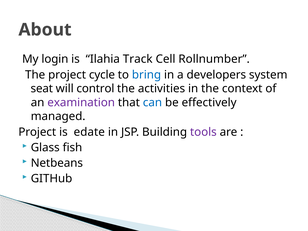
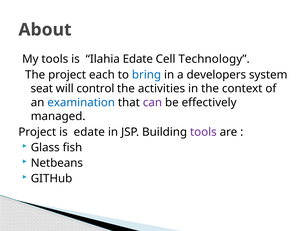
My login: login -> tools
Ilahia Track: Track -> Edate
Rollnumber: Rollnumber -> Technology
cycle: cycle -> each
examination colour: purple -> blue
can colour: blue -> purple
